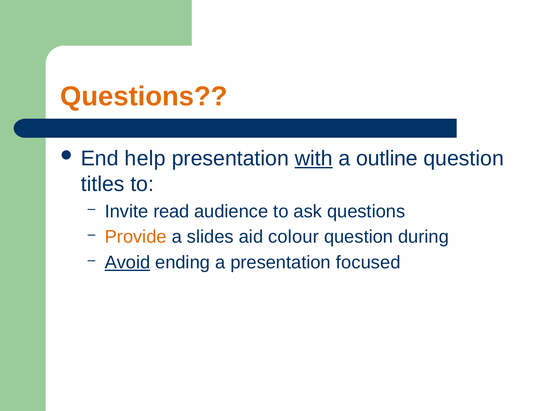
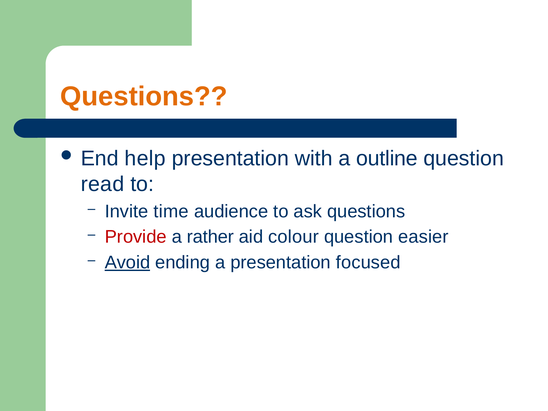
with underline: present -> none
titles: titles -> read
read: read -> time
Provide colour: orange -> red
slides: slides -> rather
during: during -> easier
